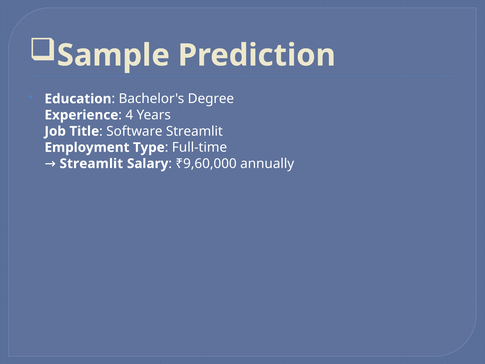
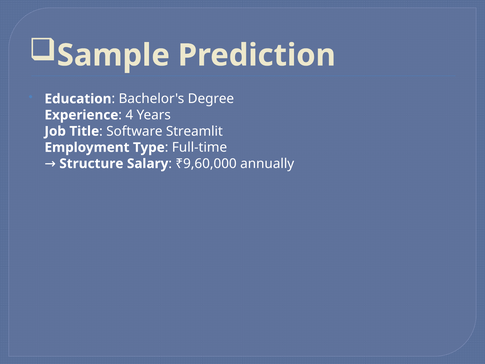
Streamlit at (91, 164): Streamlit -> Structure
